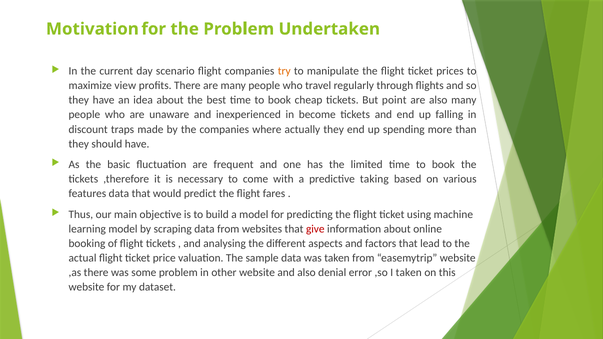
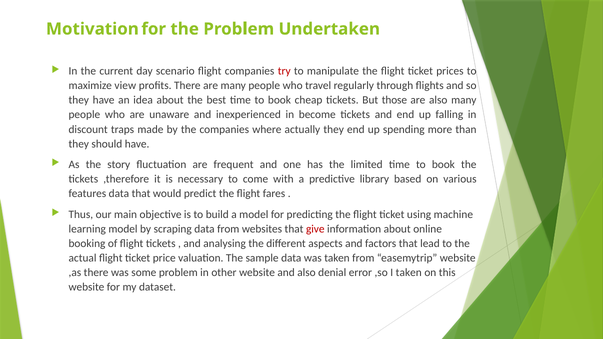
try colour: orange -> red
point: point -> those
basic: basic -> story
taking: taking -> library
